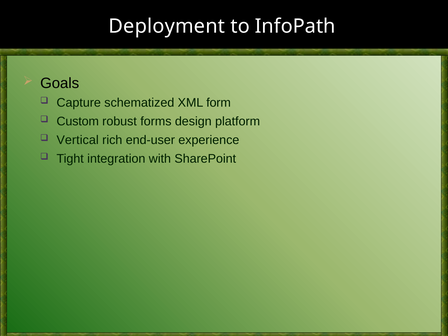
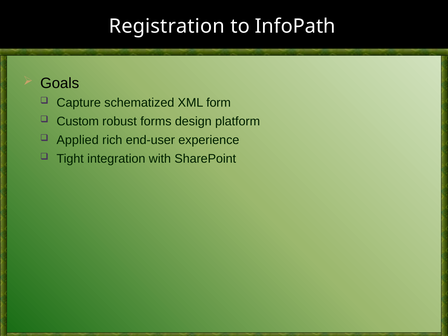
Deployment: Deployment -> Registration
Vertical: Vertical -> Applied
